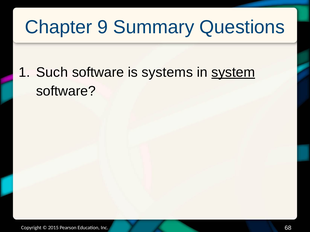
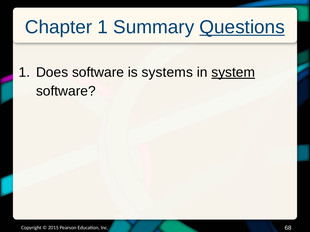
Chapter 9: 9 -> 1
Questions underline: none -> present
Such: Such -> Does
